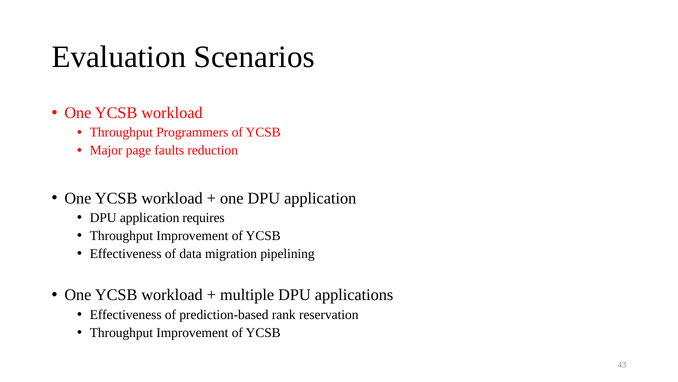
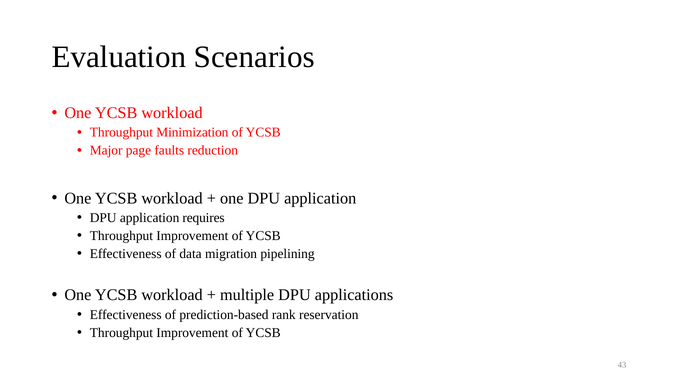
Programmers: Programmers -> Minimization
